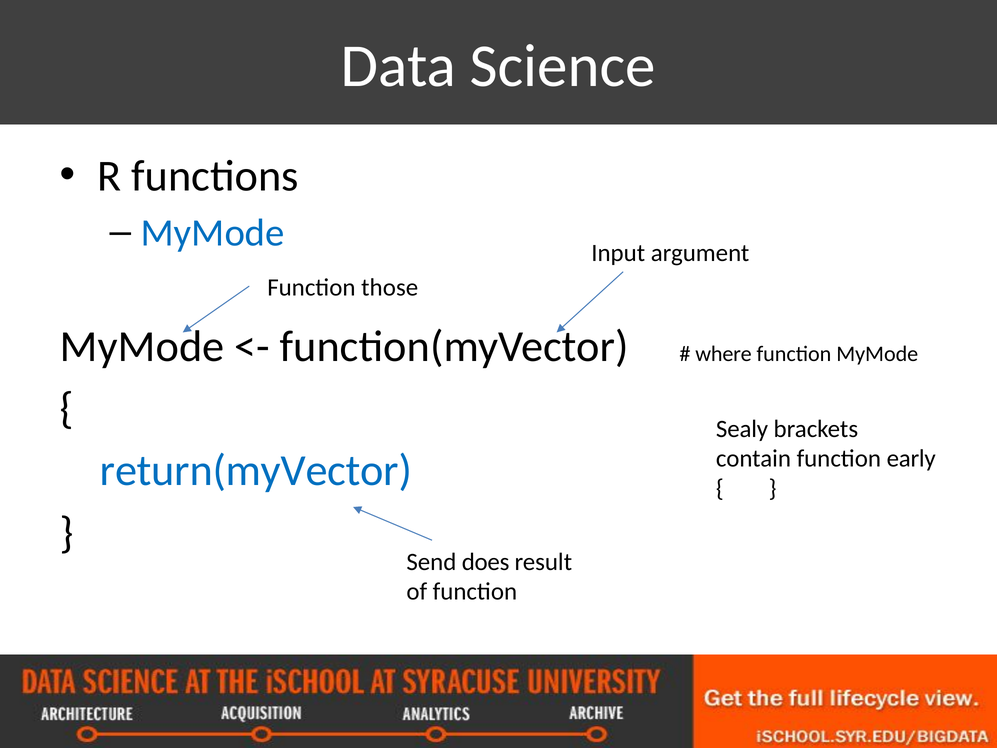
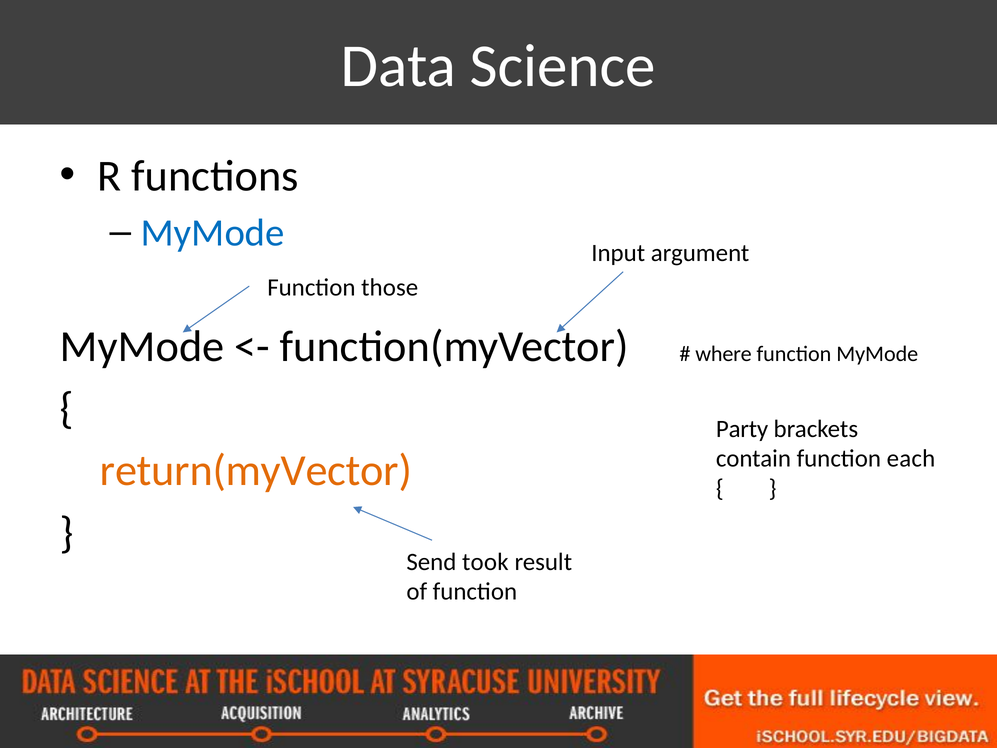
Sealy: Sealy -> Party
early: early -> each
return(myVector colour: blue -> orange
does: does -> took
